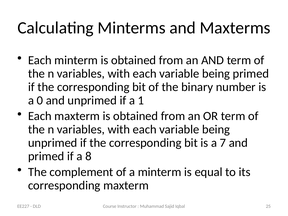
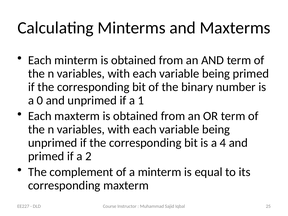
7: 7 -> 4
8: 8 -> 2
